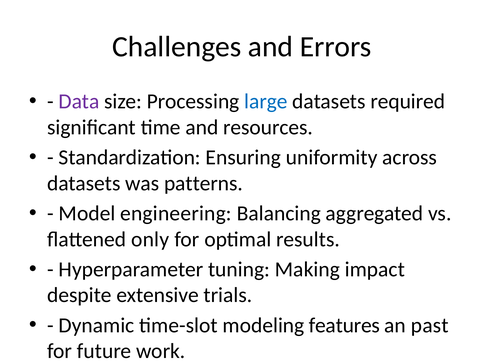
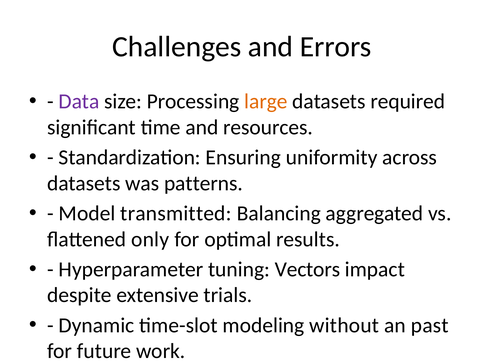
large colour: blue -> orange
engineering: engineering -> transmitted
Making: Making -> Vectors
features: features -> without
